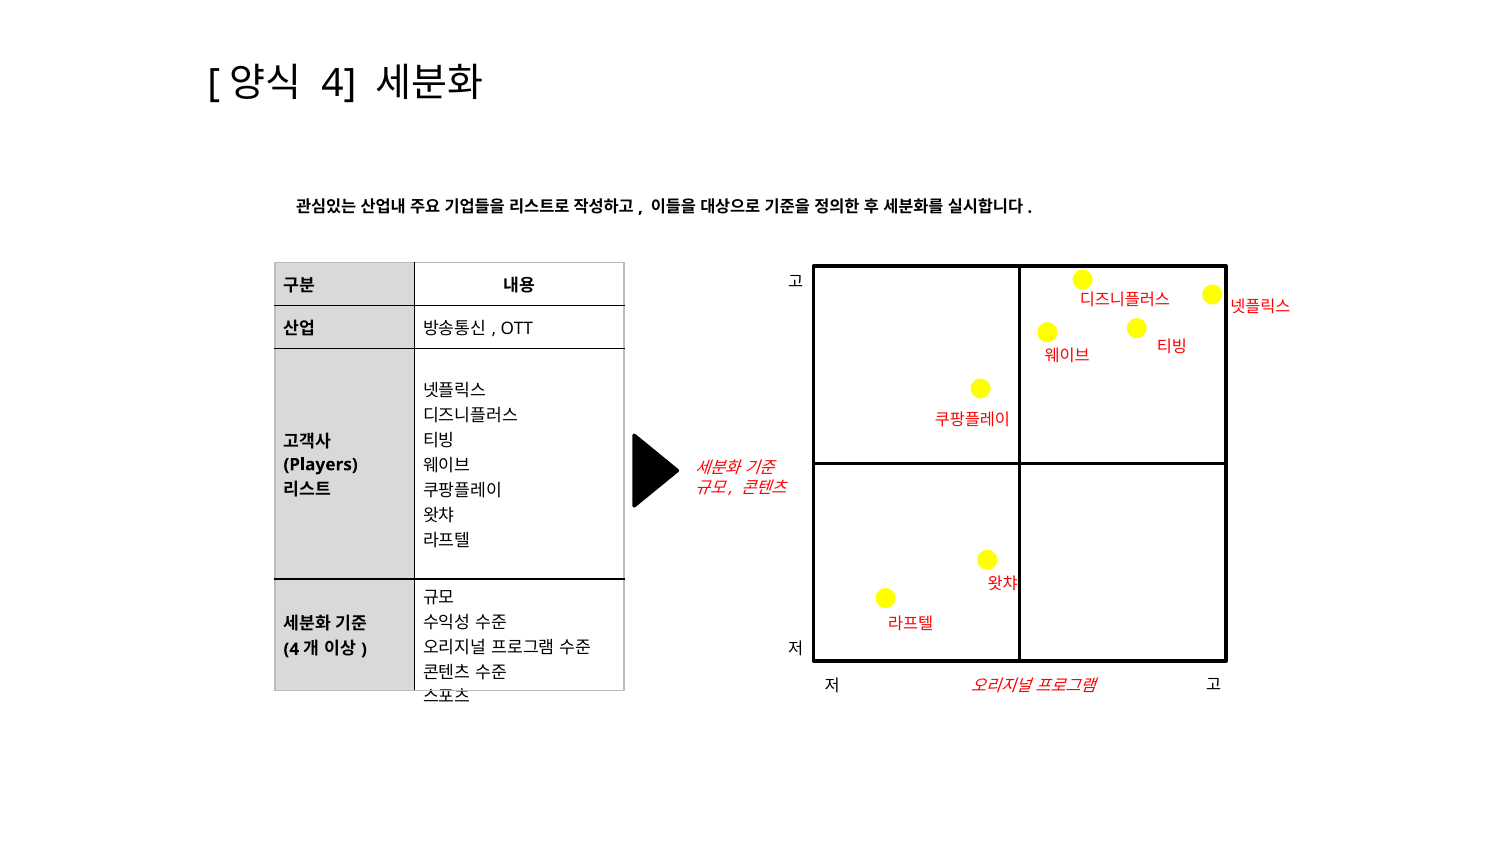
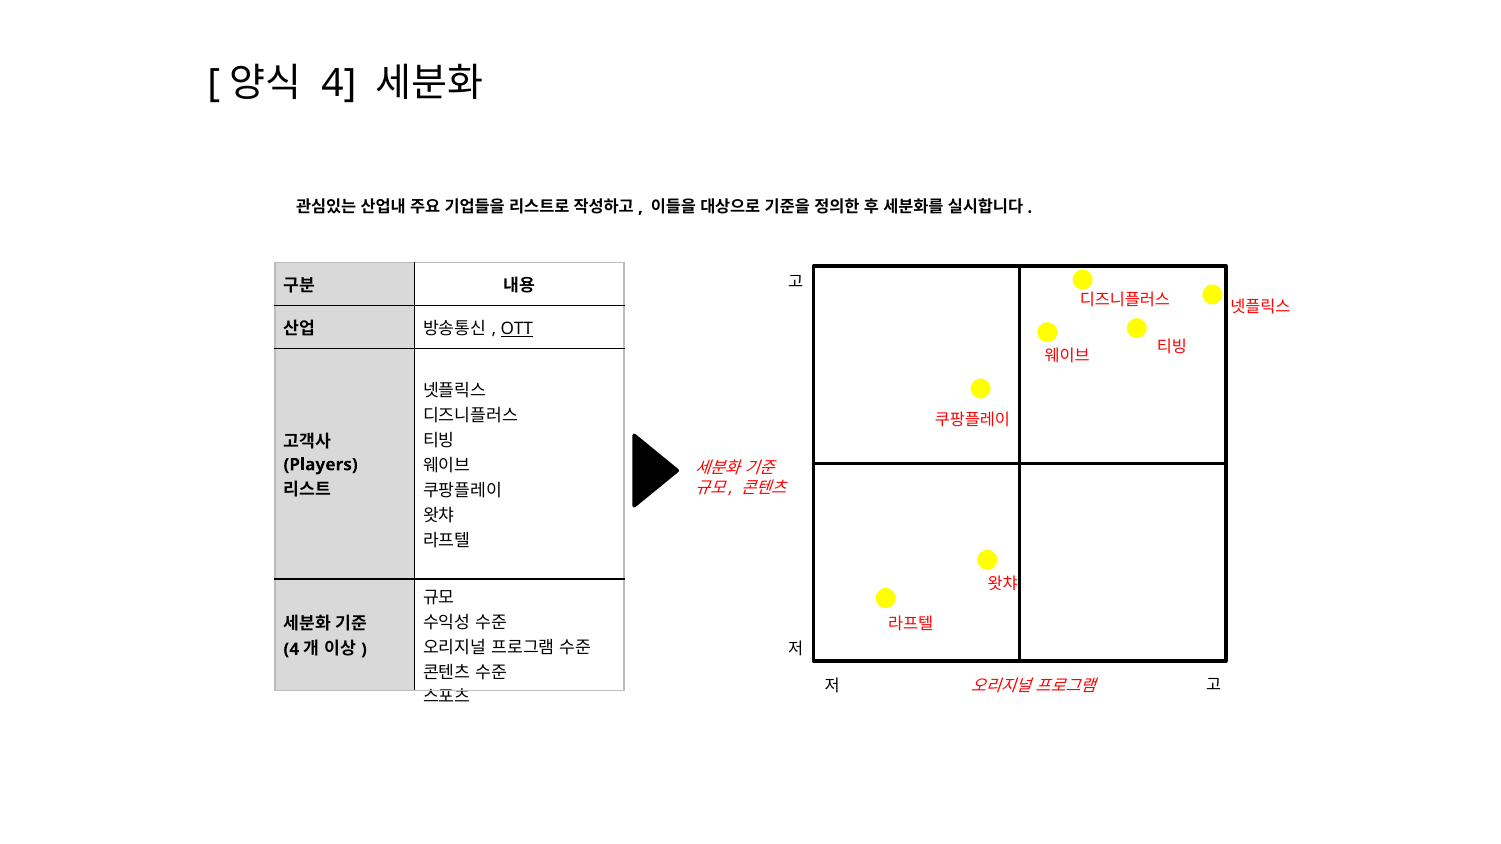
OTT underline: none -> present
